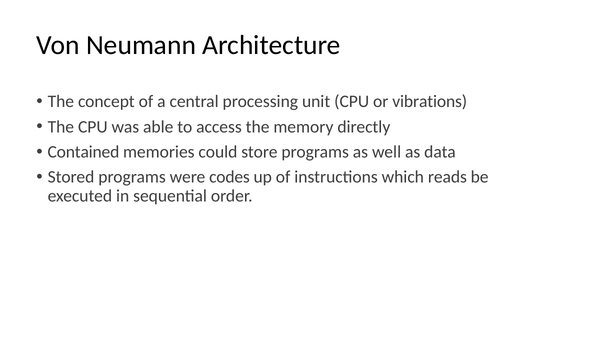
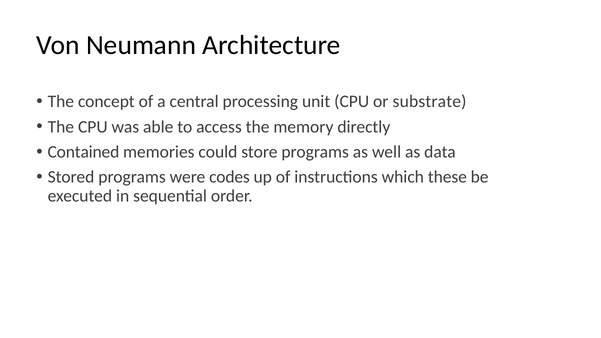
vibrations: vibrations -> substrate
reads: reads -> these
